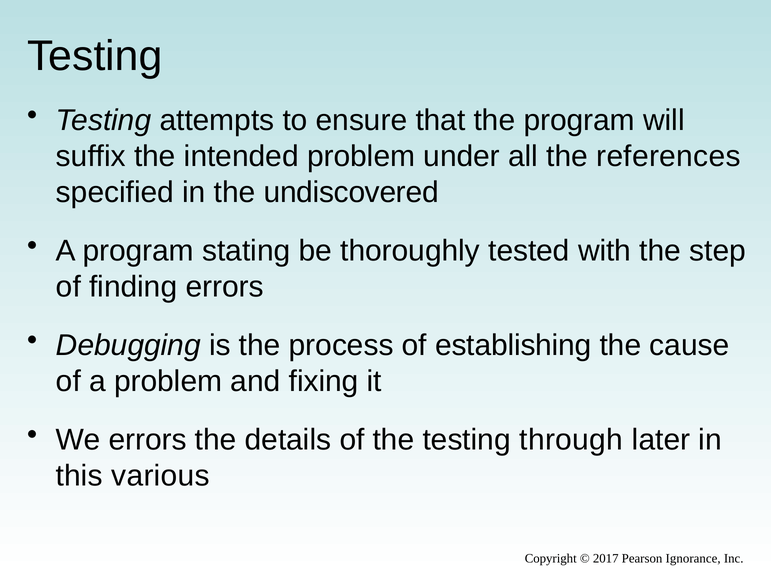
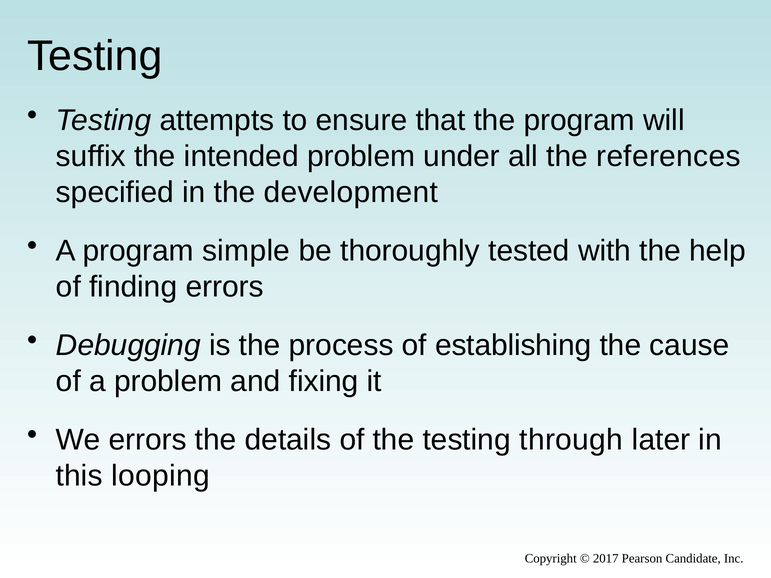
undiscovered: undiscovered -> development
stating: stating -> simple
step: step -> help
various: various -> looping
Ignorance: Ignorance -> Candidate
